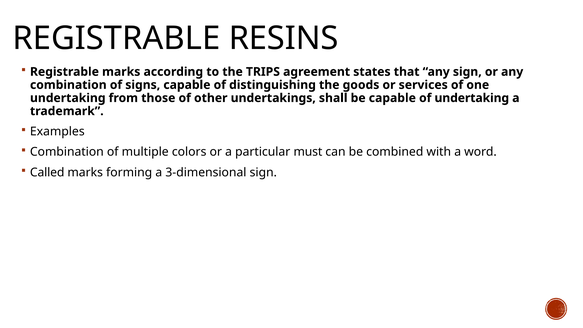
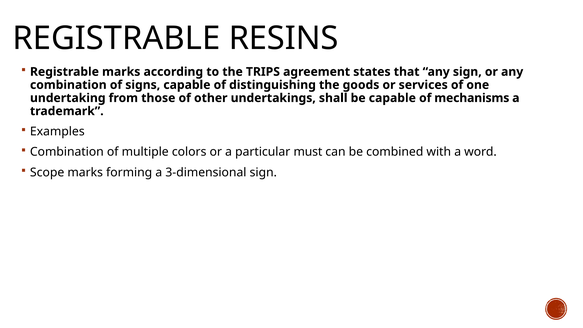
of undertaking: undertaking -> mechanisms
Called: Called -> Scope
